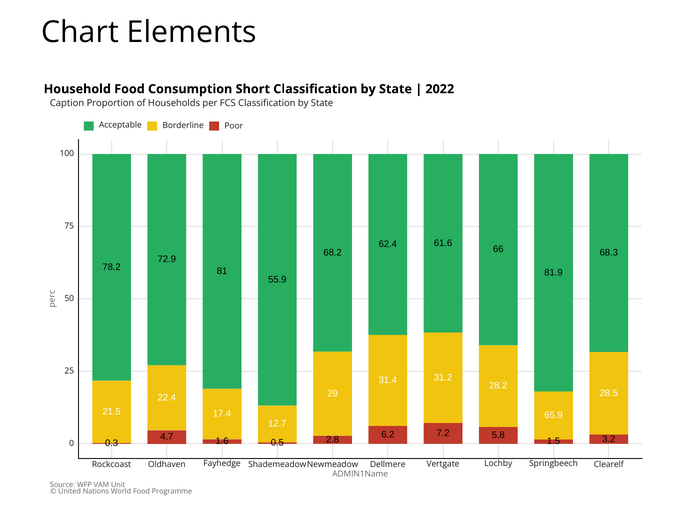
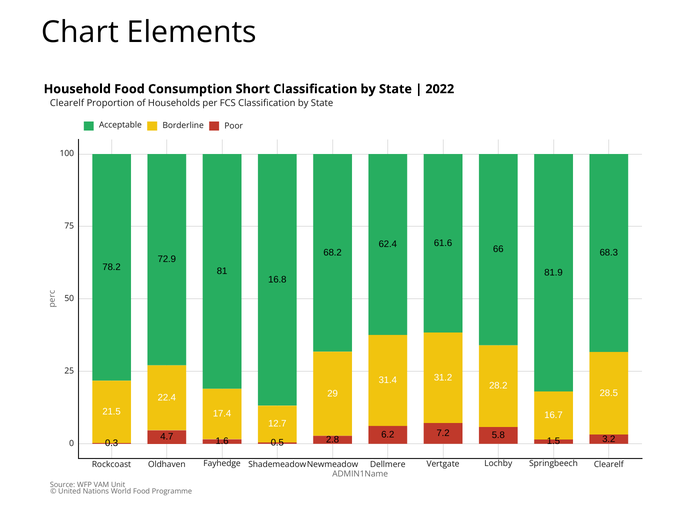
Caption at (67, 103): Caption -> Clearelf
55.9: 55.9 -> 16.8
65.9: 65.9 -> 16.7
